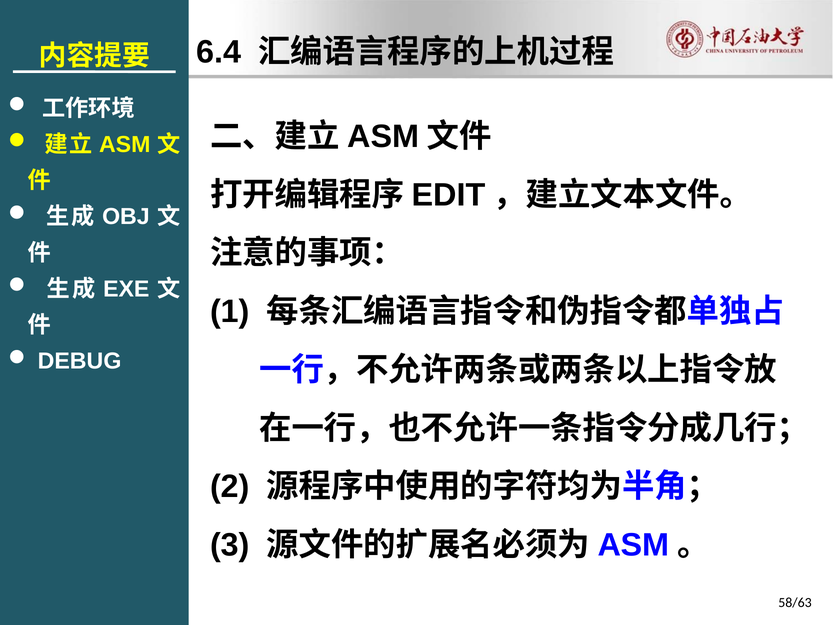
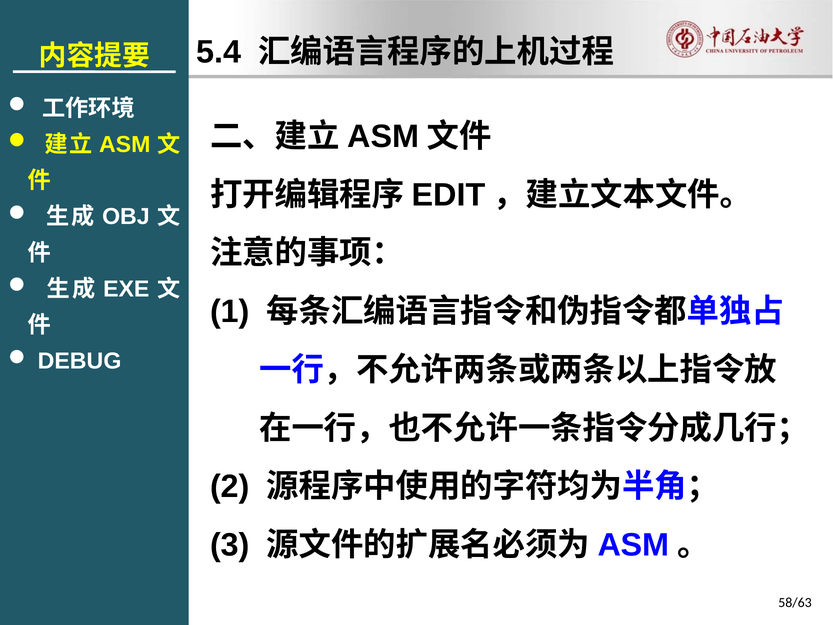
6.4: 6.4 -> 5.4
